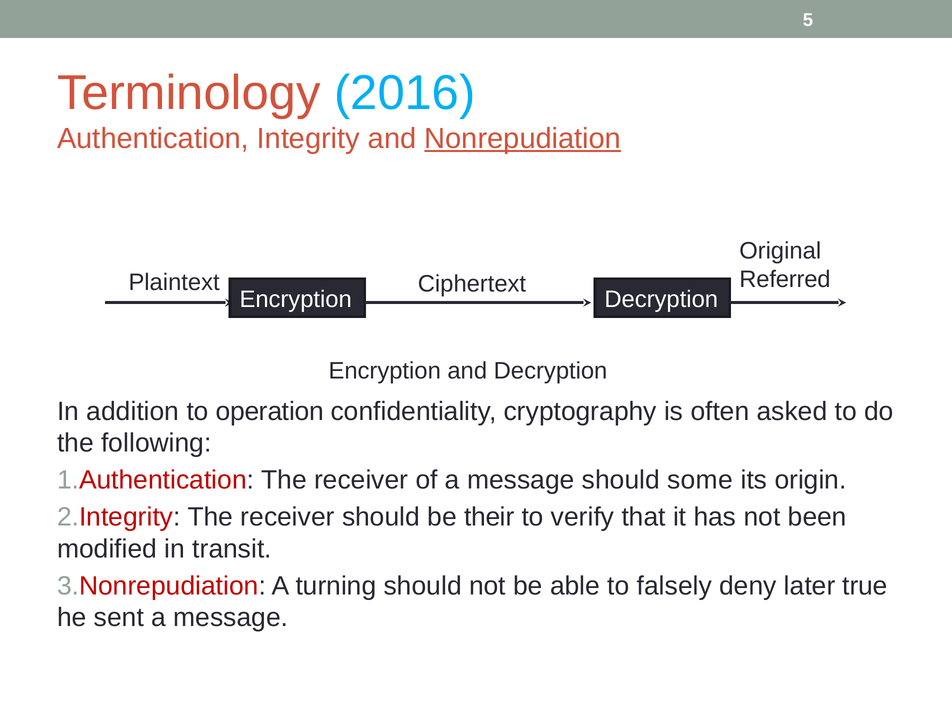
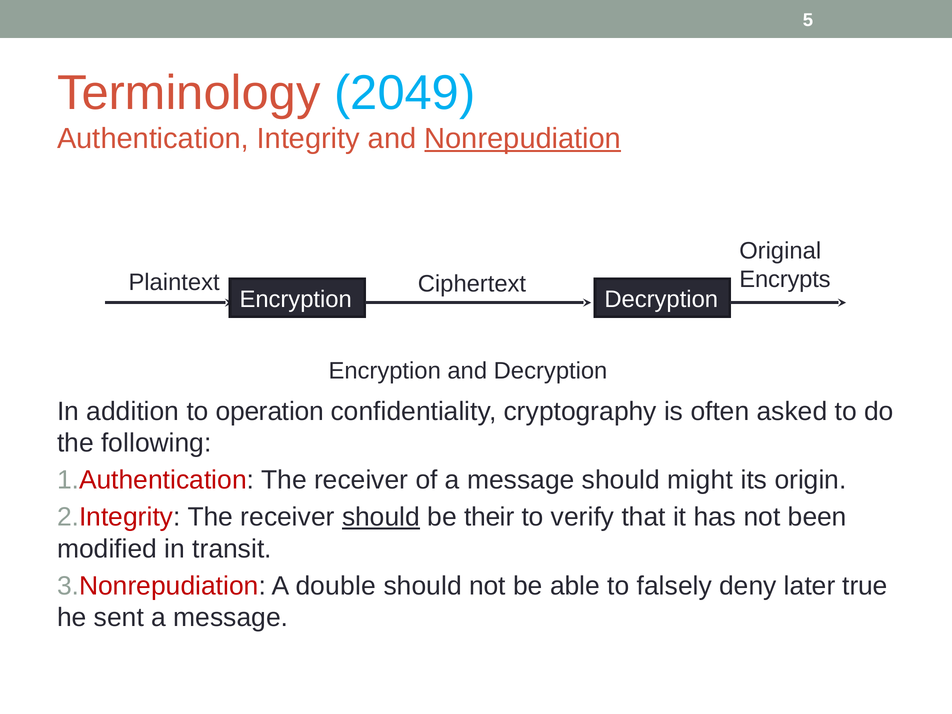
2016: 2016 -> 2049
Referred: Referred -> Encrypts
some: some -> might
should at (381, 517) underline: none -> present
turning: turning -> double
